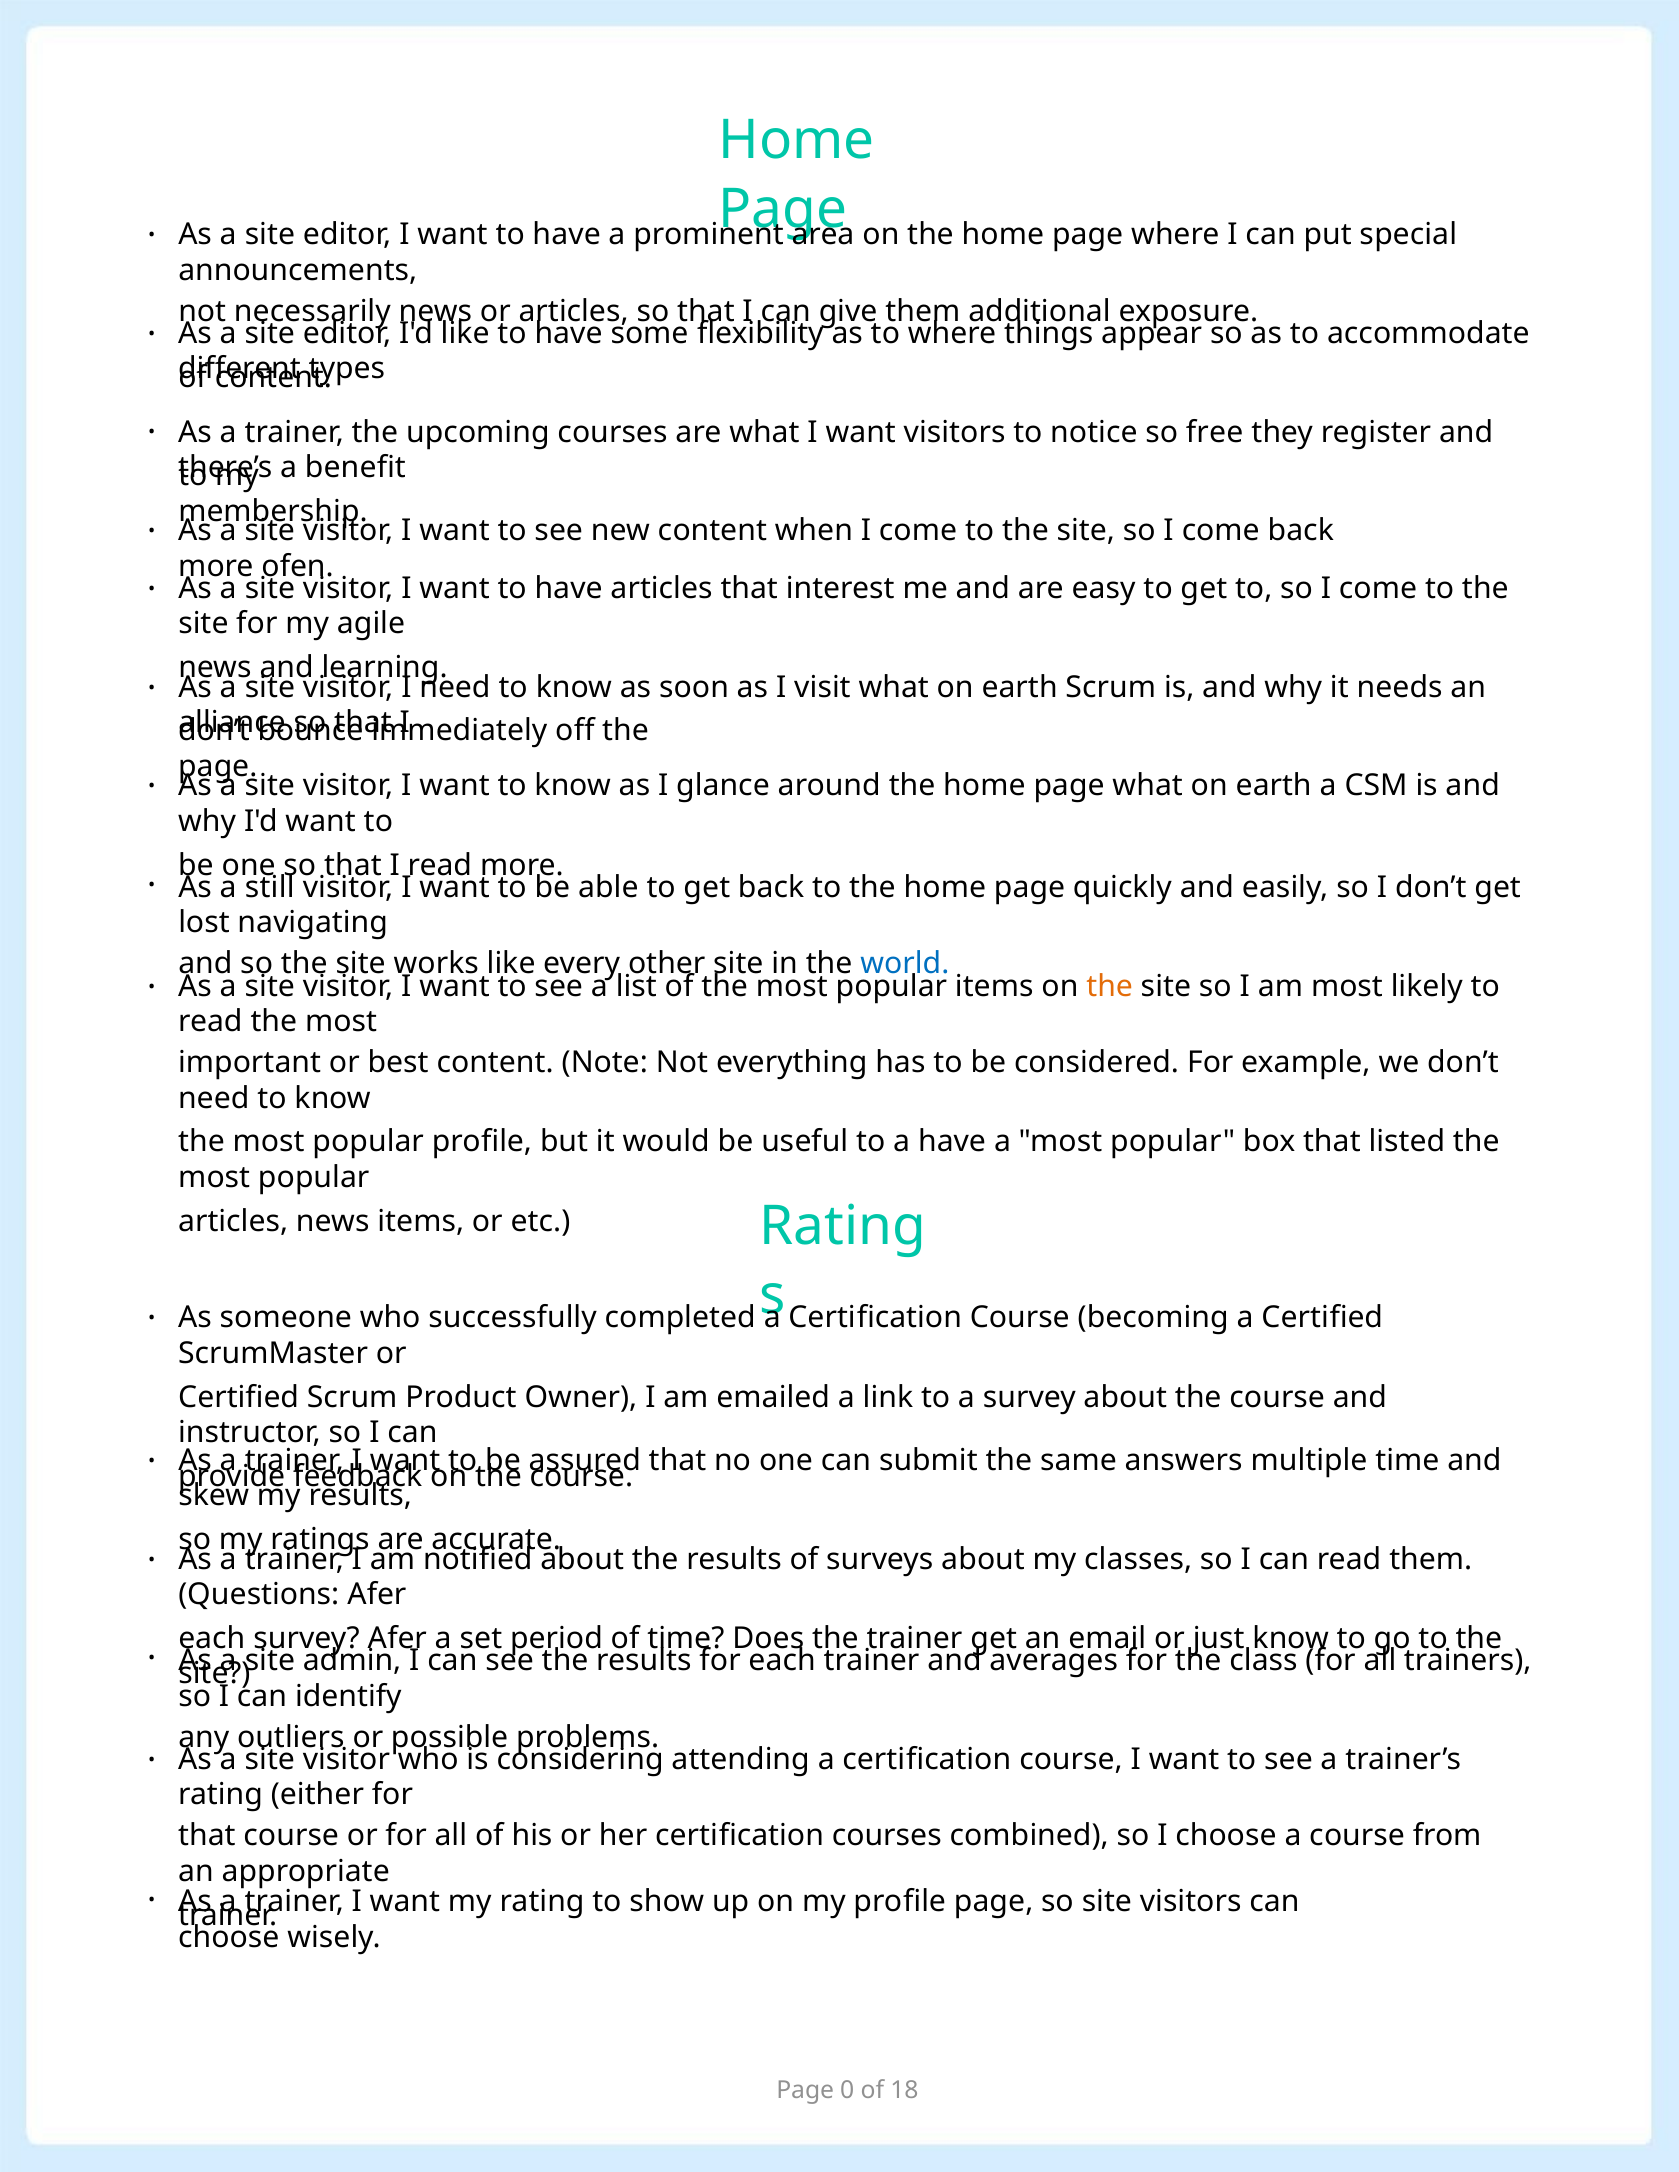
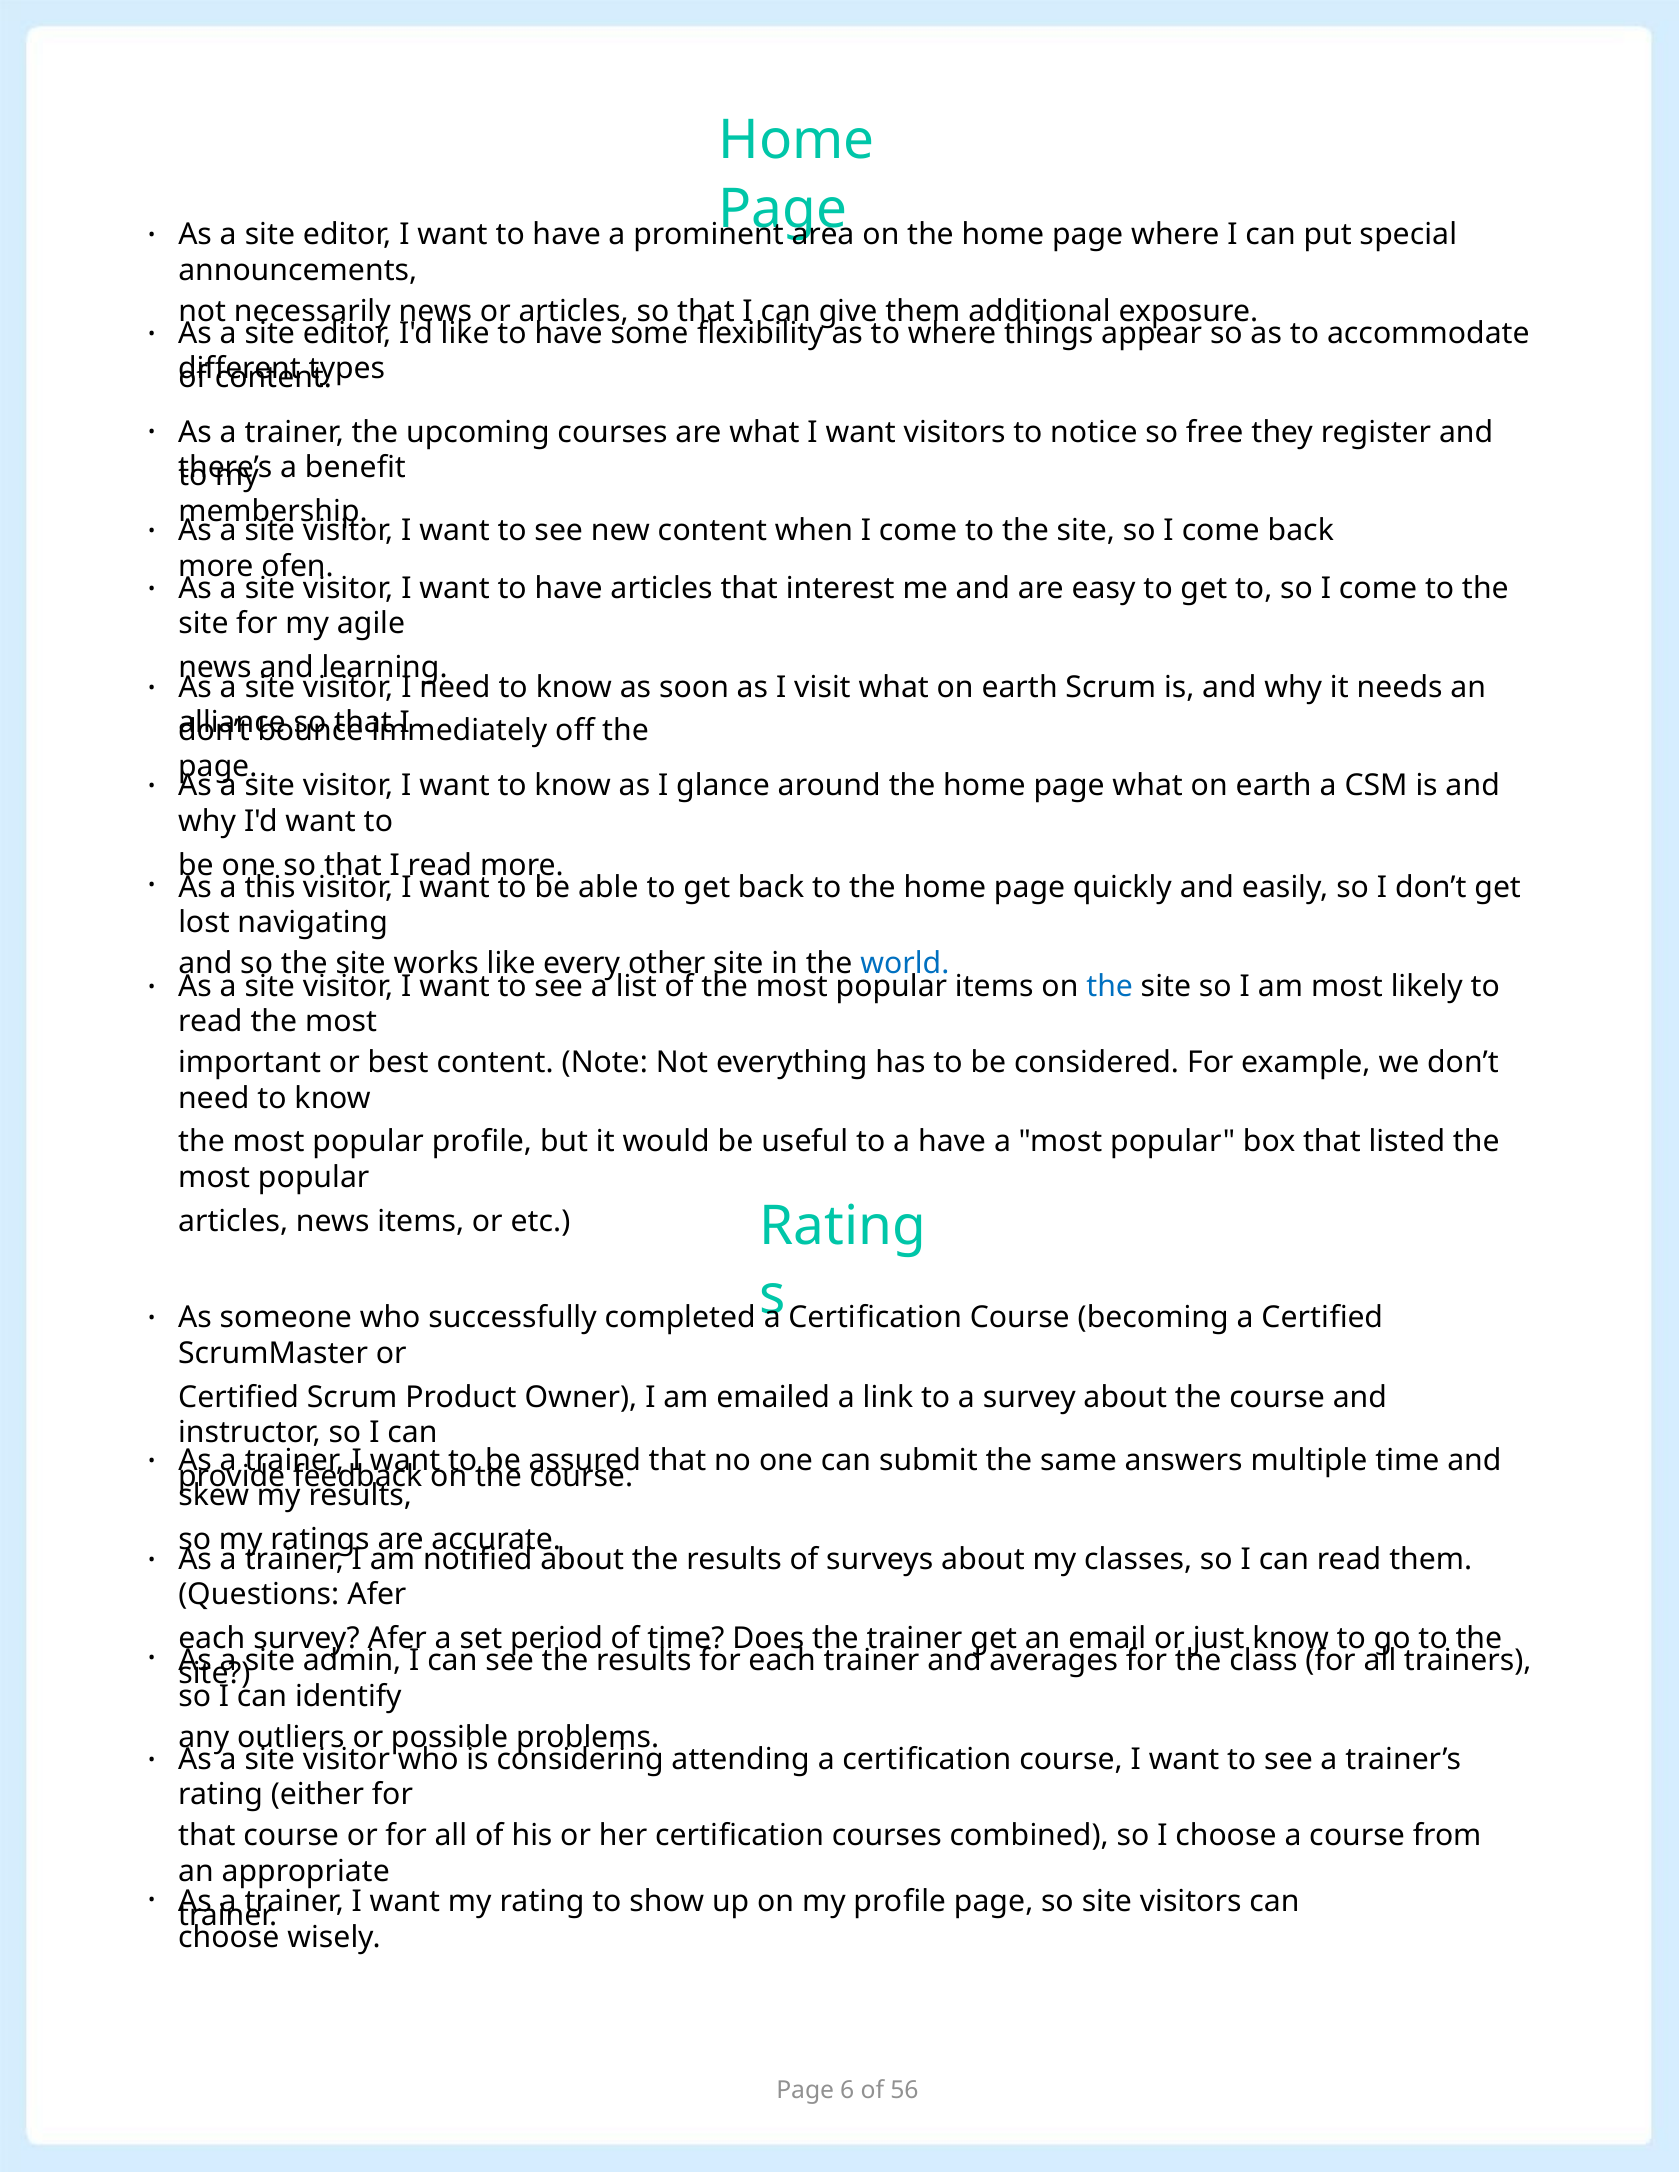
still: still -> this
the at (1110, 986) colour: orange -> blue
0: 0 -> 6
18: 18 -> 56
